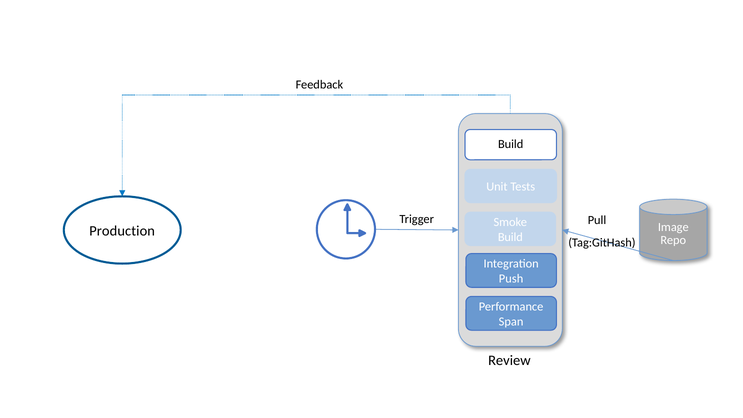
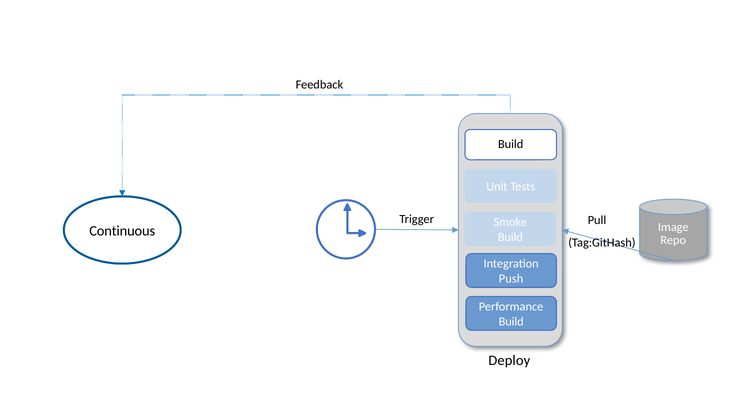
Production: Production -> Continuous
Span at (511, 322): Span -> Build
Review: Review -> Deploy
